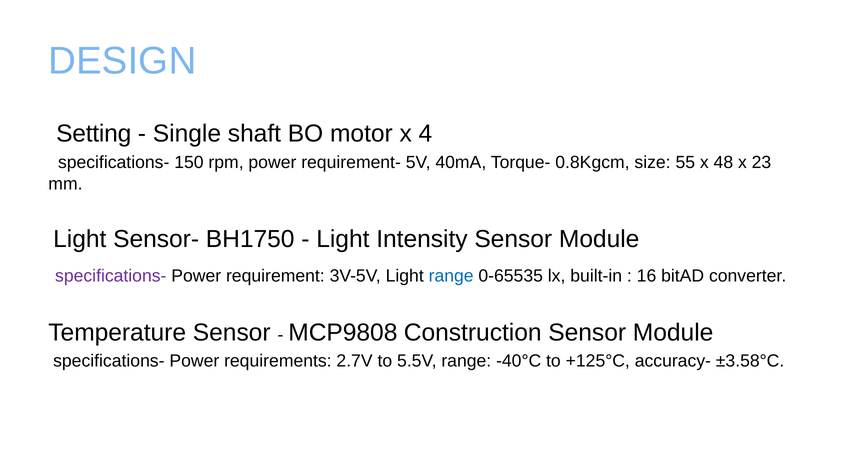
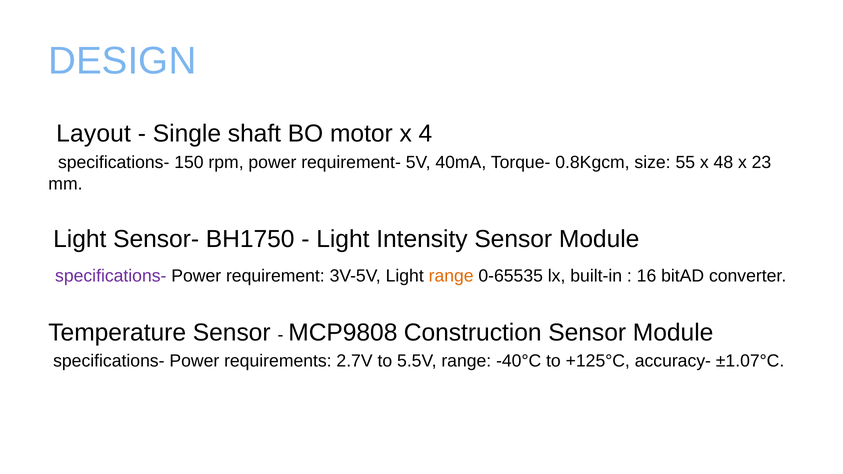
Setting: Setting -> Layout
range at (451, 276) colour: blue -> orange
±3.58°C: ±3.58°C -> ±1.07°C
